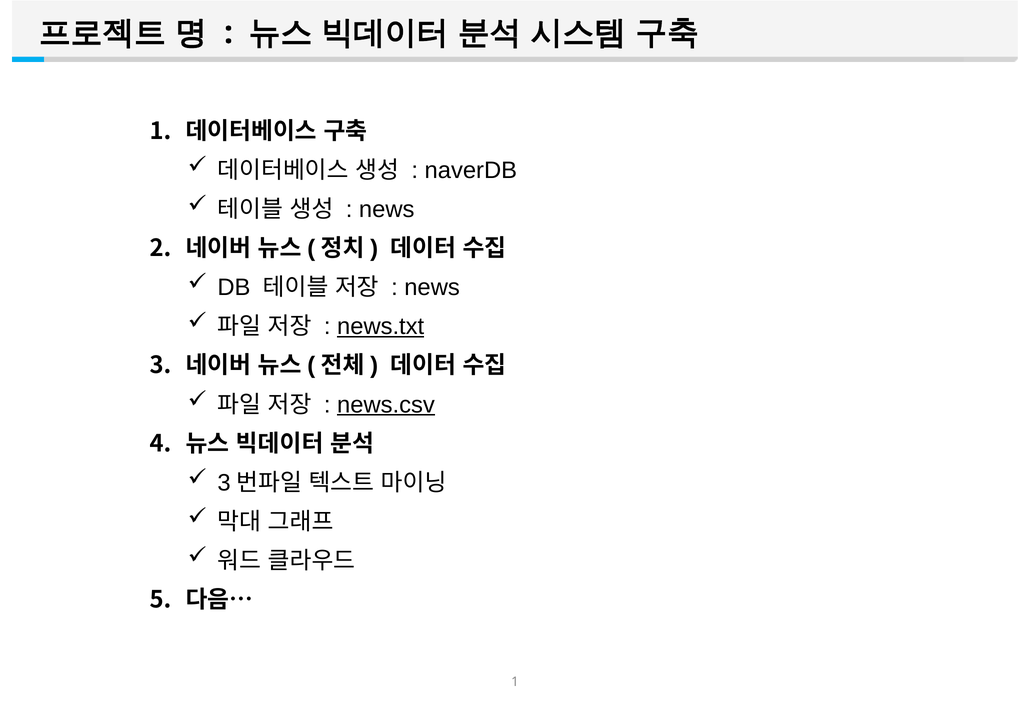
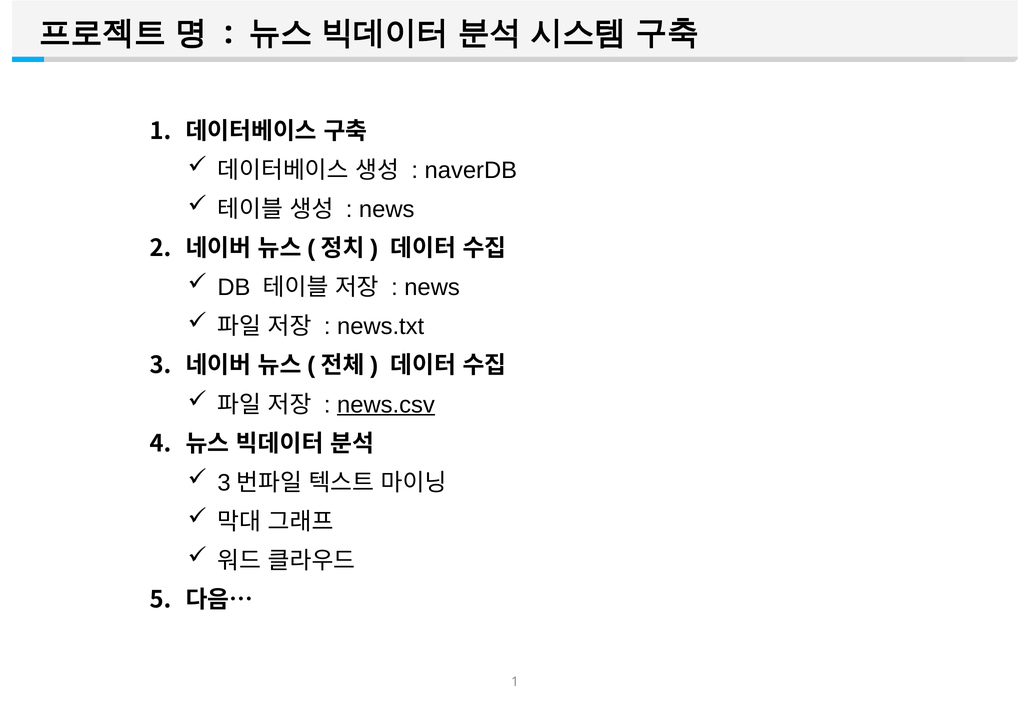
news.txt underline: present -> none
